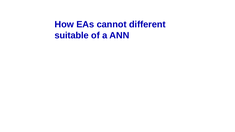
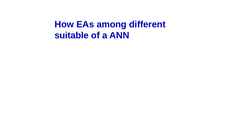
cannot: cannot -> among
